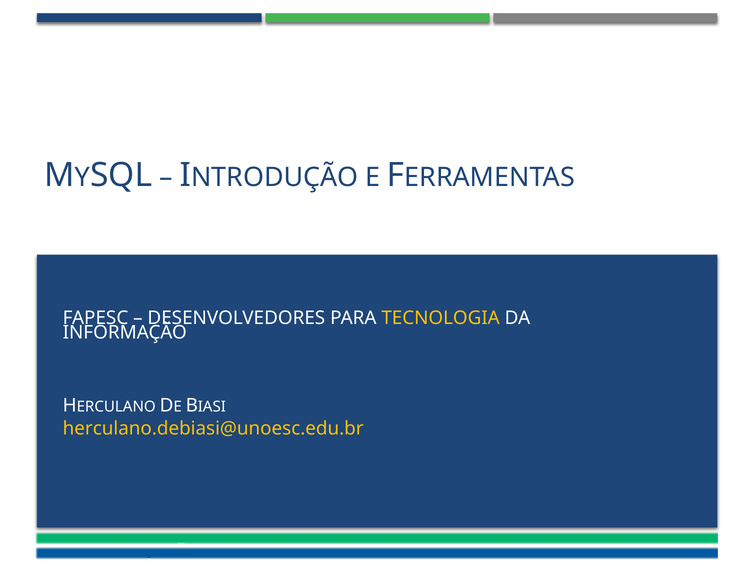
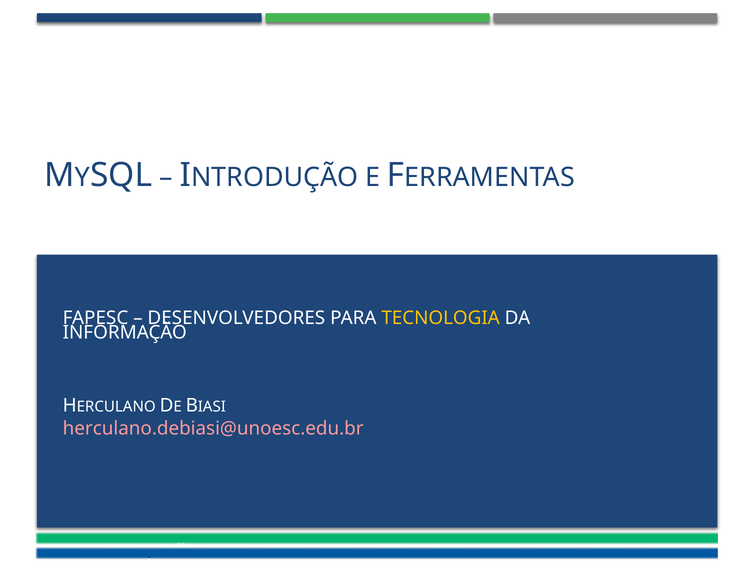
herculano.debiasi@unoesc.edu.br colour: yellow -> pink
